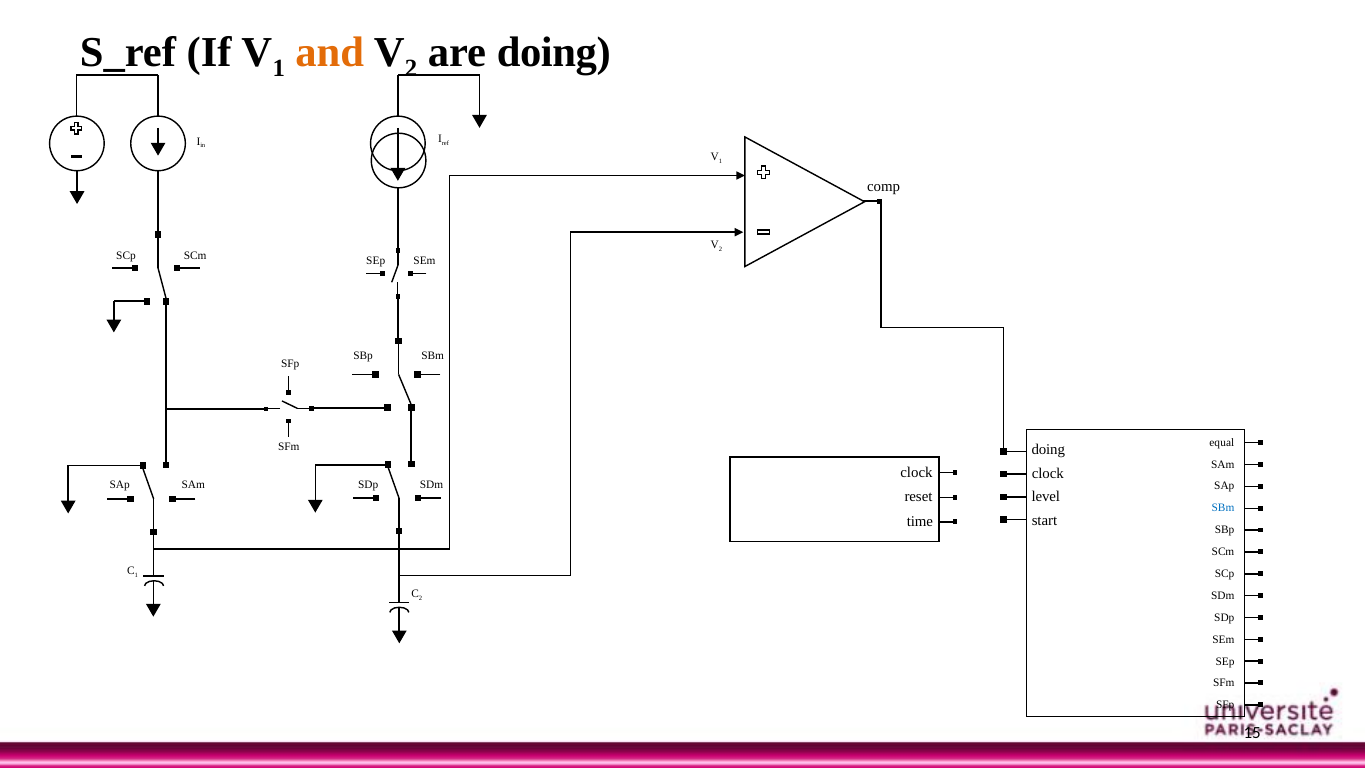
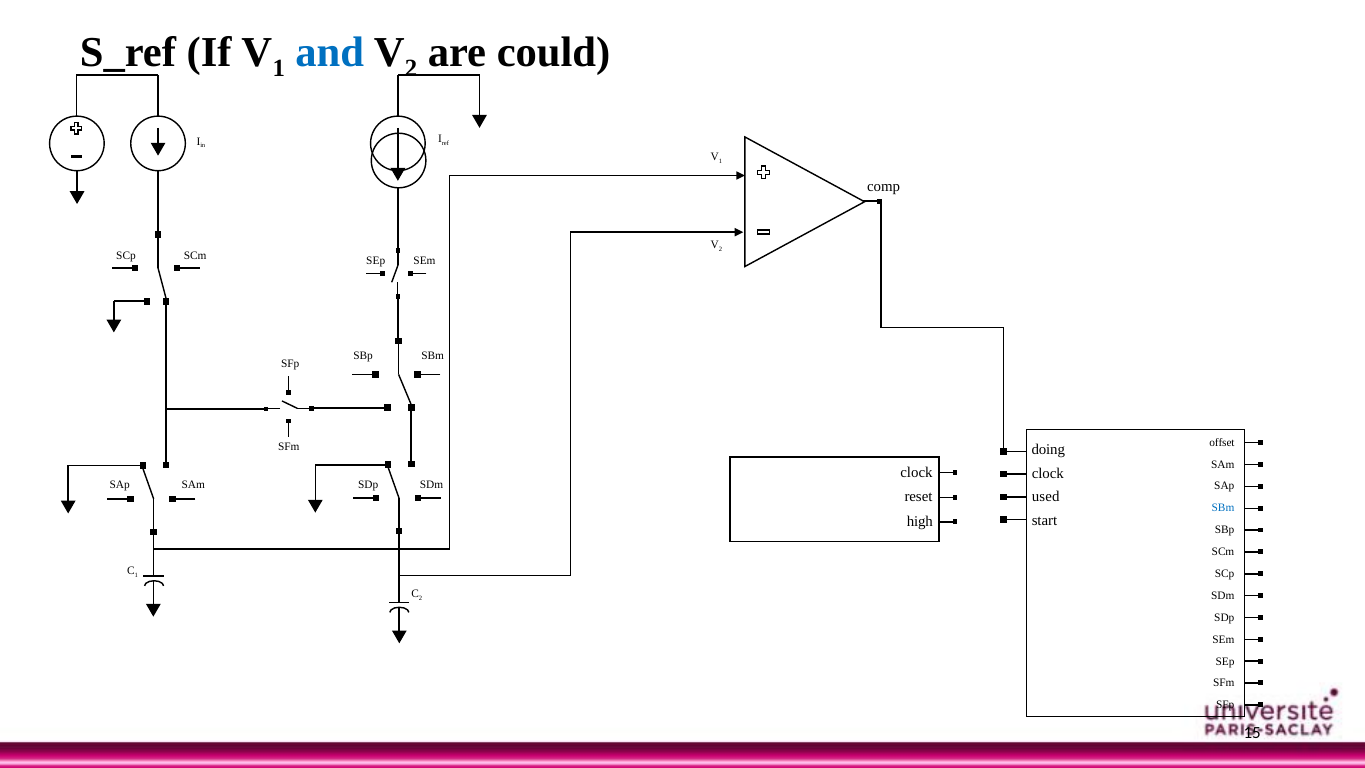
and colour: orange -> blue
are doing: doing -> could
equal: equal -> offset
level: level -> used
time: time -> high
